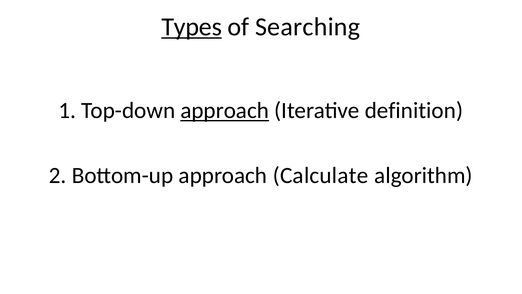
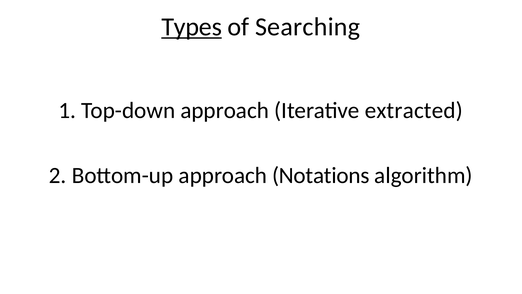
approach at (225, 110) underline: present -> none
definition: definition -> extracted
Calculate: Calculate -> Notations
